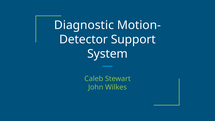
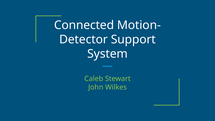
Diagnostic: Diagnostic -> Connected
